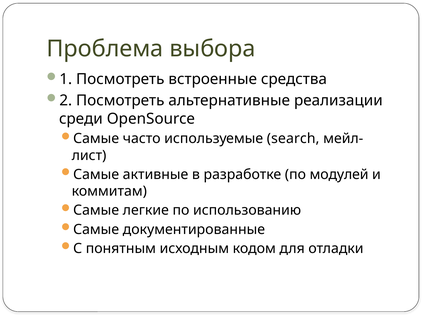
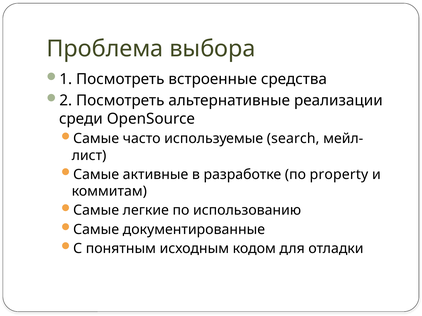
модулей: модулей -> property
